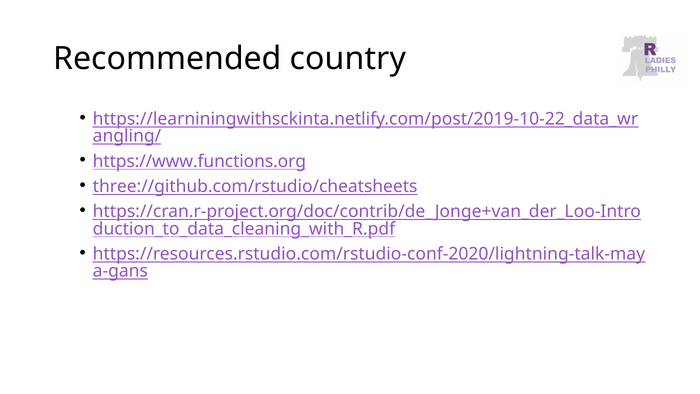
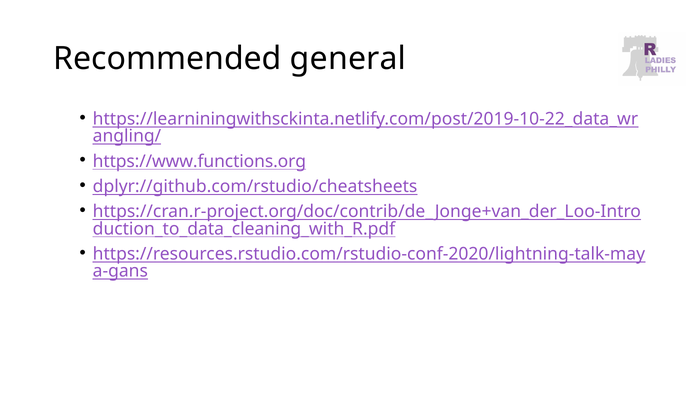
country: country -> general
three://github.com/rstudio/cheatsheets: three://github.com/rstudio/cheatsheets -> dplyr://github.com/rstudio/cheatsheets
